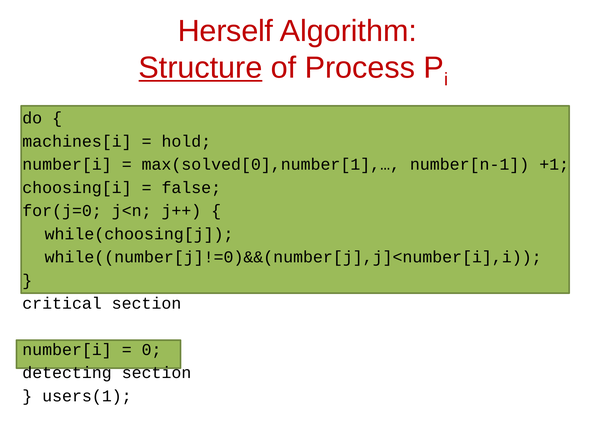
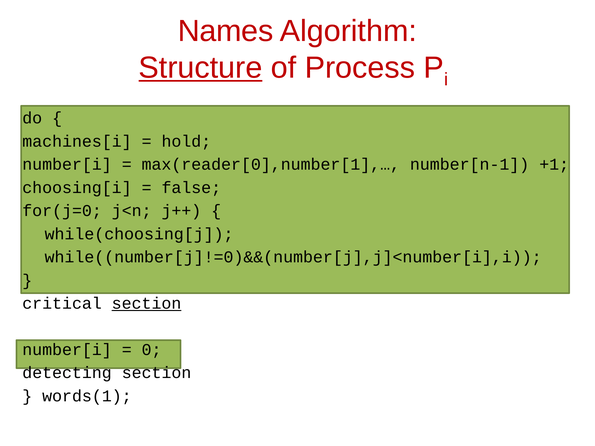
Herself: Herself -> Names
max(solved[0],number[1],…: max(solved[0],number[1],… -> max(reader[0],number[1],…
section at (147, 304) underline: none -> present
users(1: users(1 -> words(1
